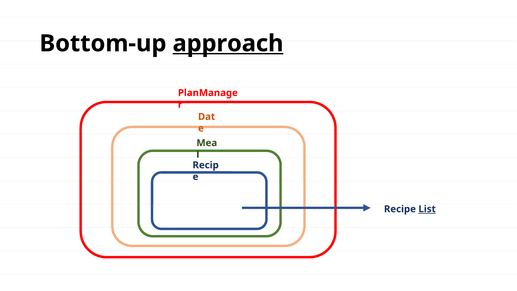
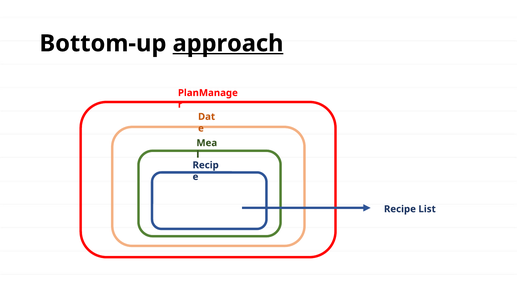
List underline: present -> none
